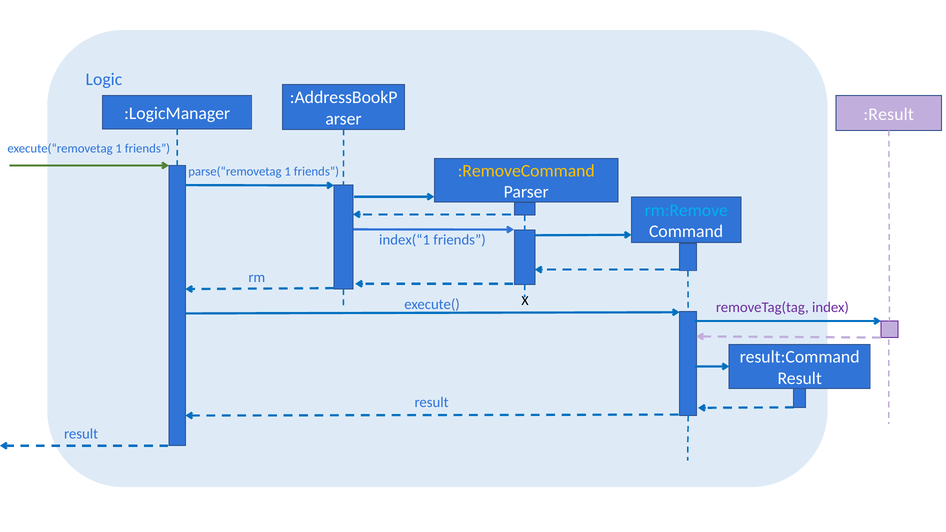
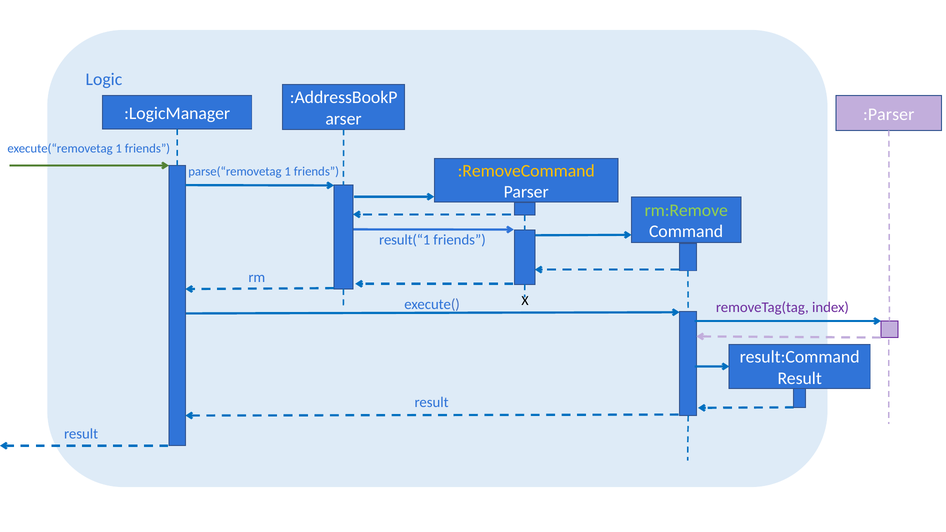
:Result: :Result -> :Parser
rm:Remove colour: light blue -> light green
index(“1: index(“1 -> result(“1
